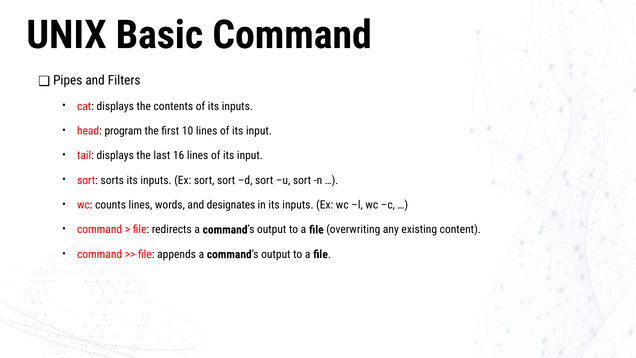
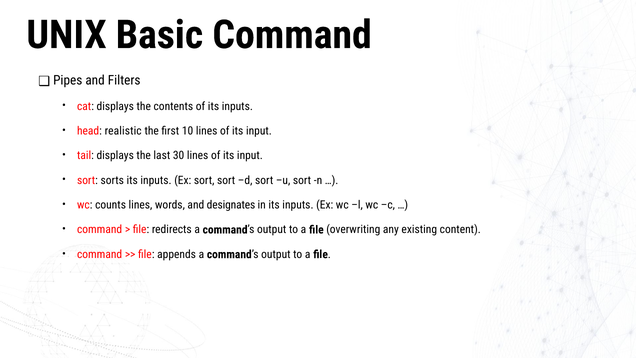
program: program -> realistic
16: 16 -> 30
